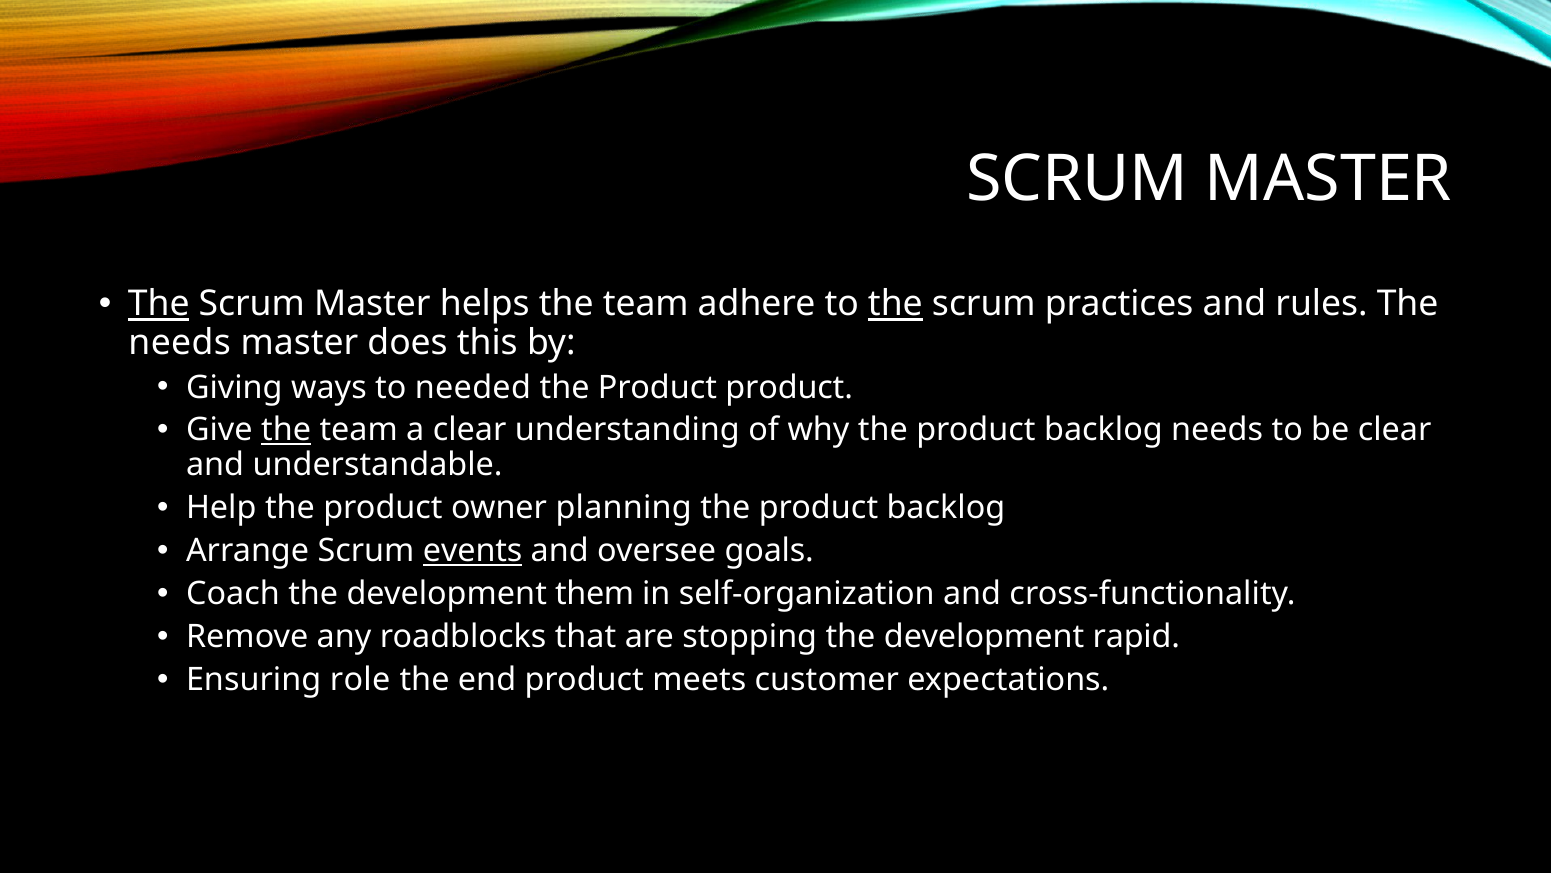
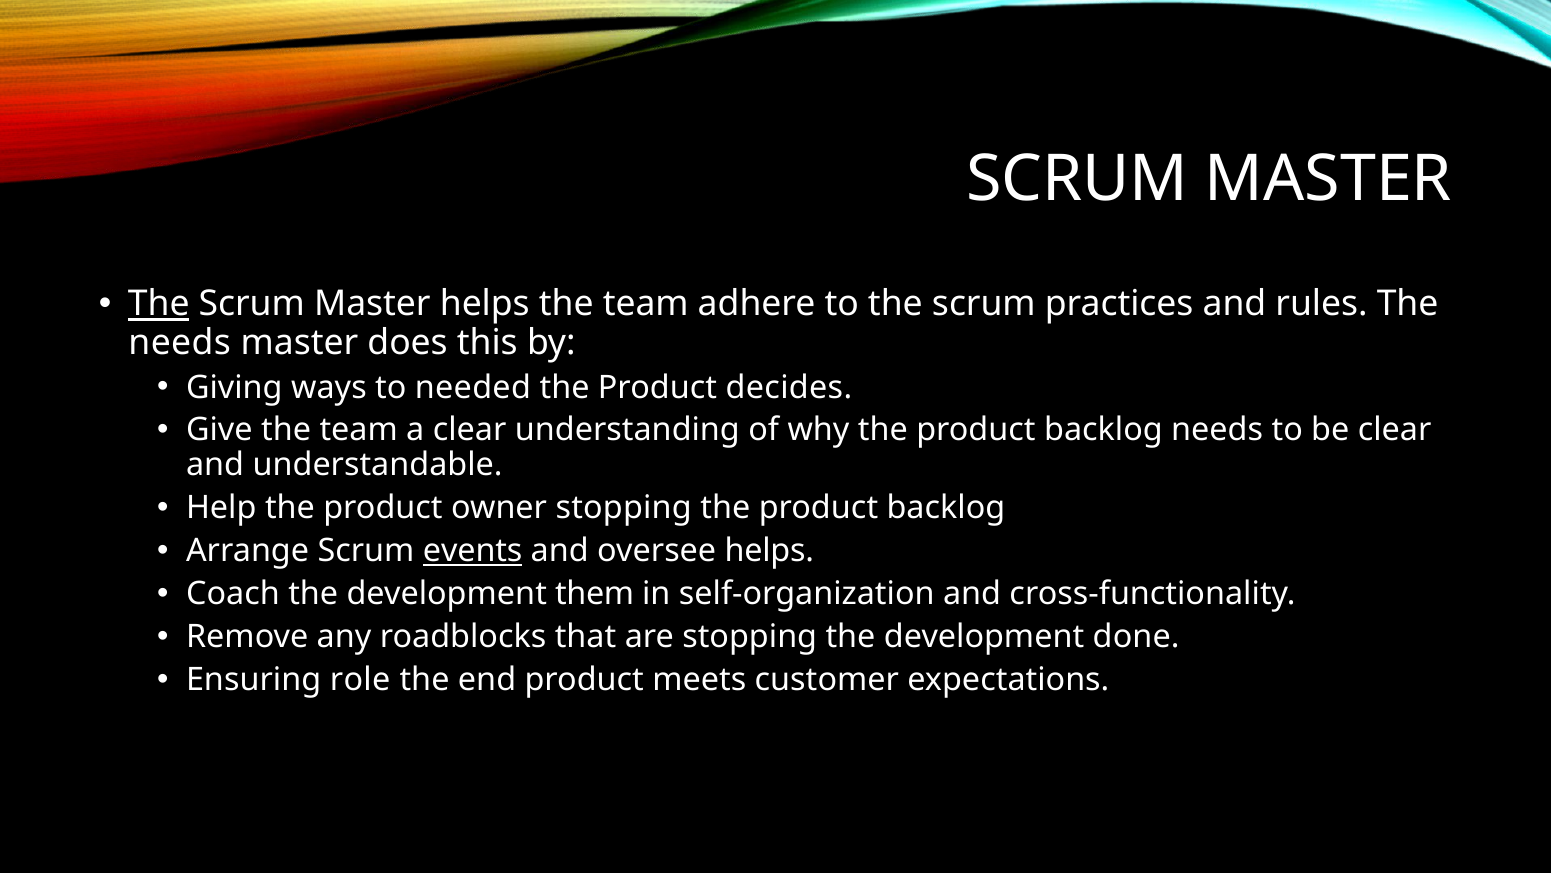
the at (895, 304) underline: present -> none
Product product: product -> decides
the at (286, 430) underline: present -> none
owner planning: planning -> stopping
oversee goals: goals -> helps
rapid: rapid -> done
